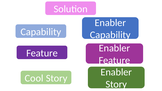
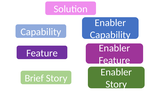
Cool: Cool -> Brief
